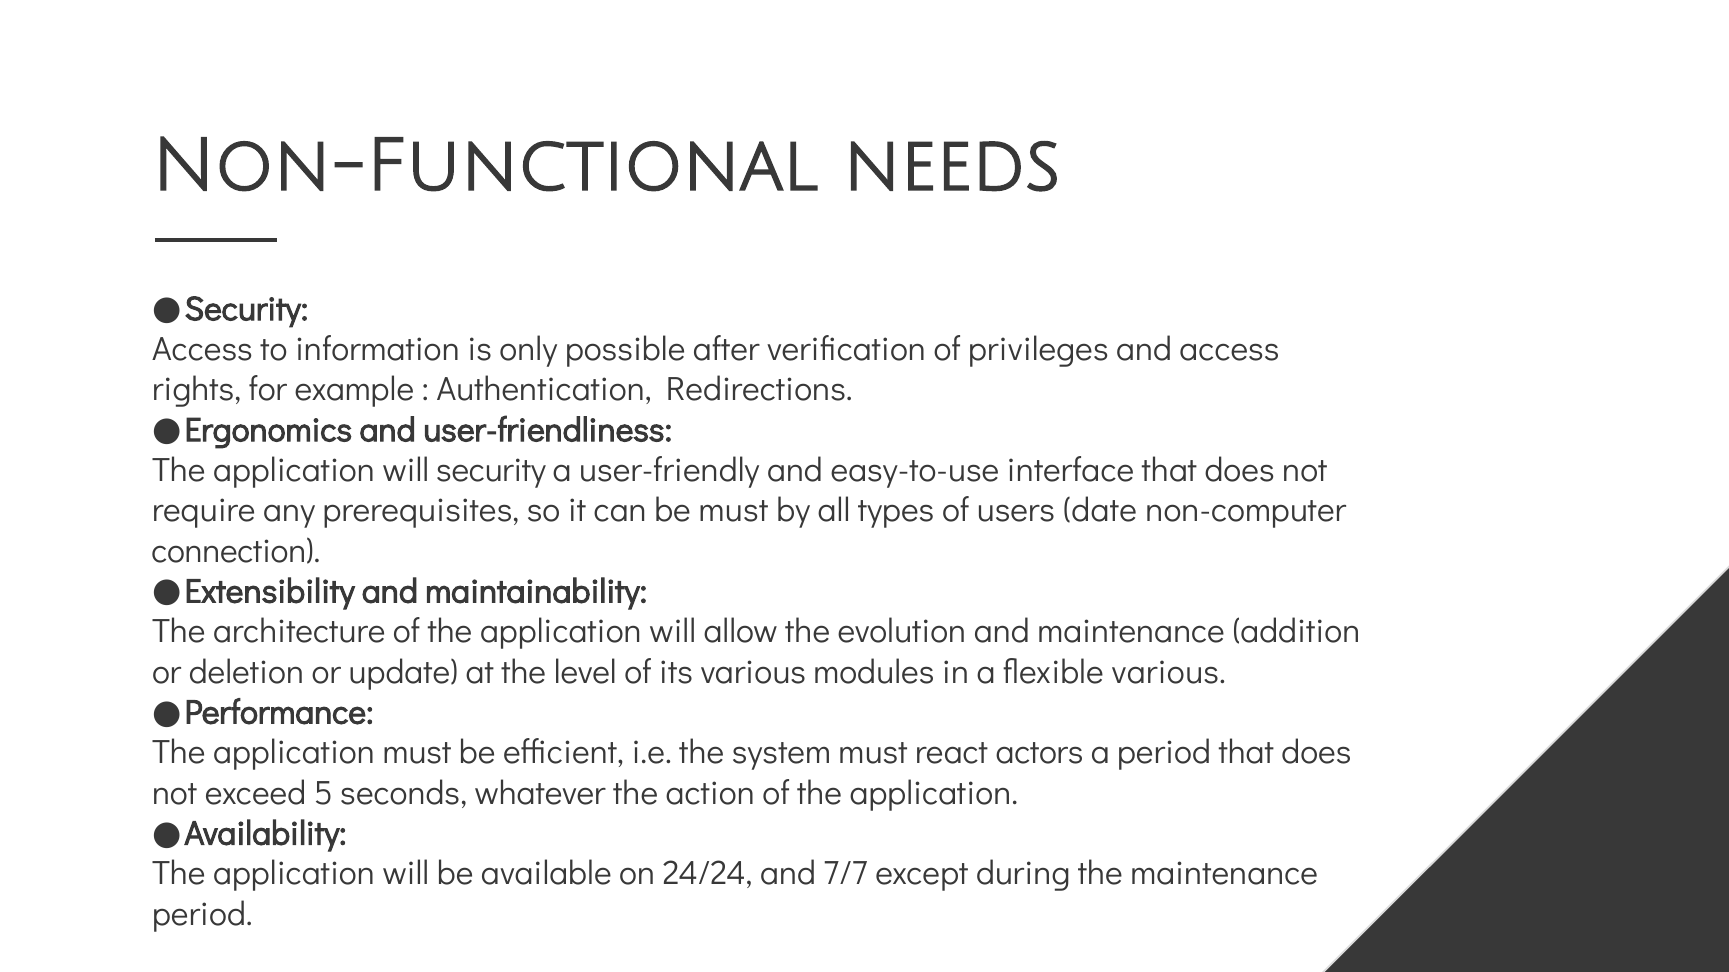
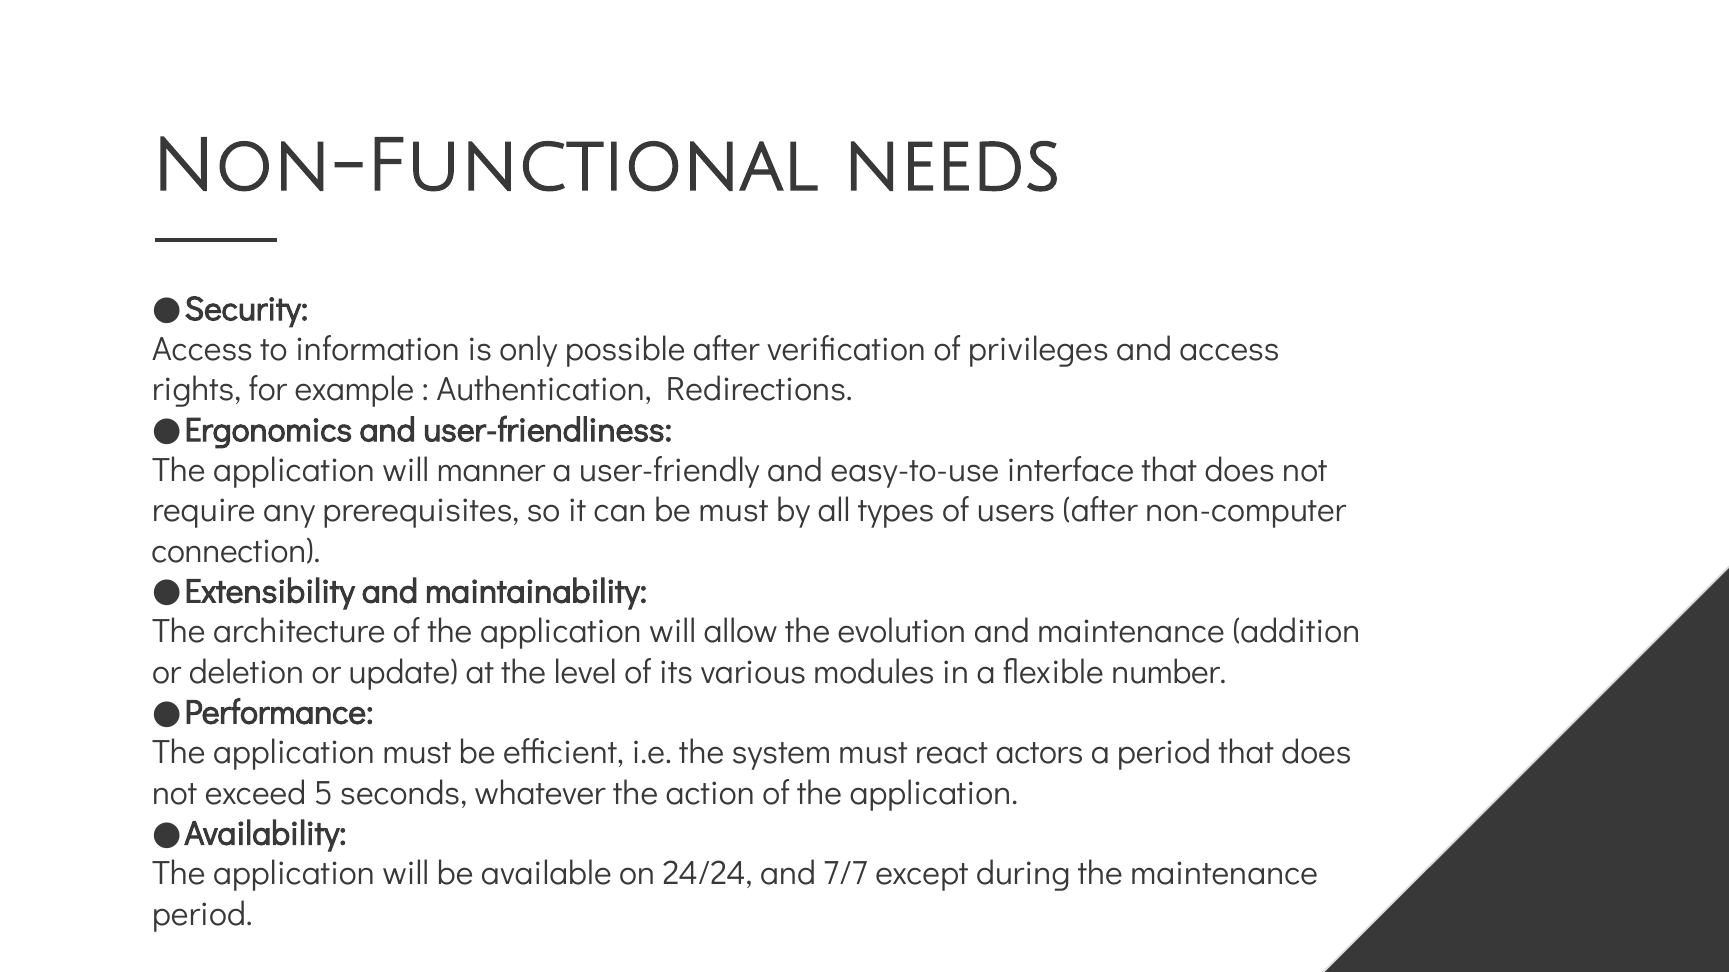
security: security -> manner
users date: date -> after
flexible various: various -> number
